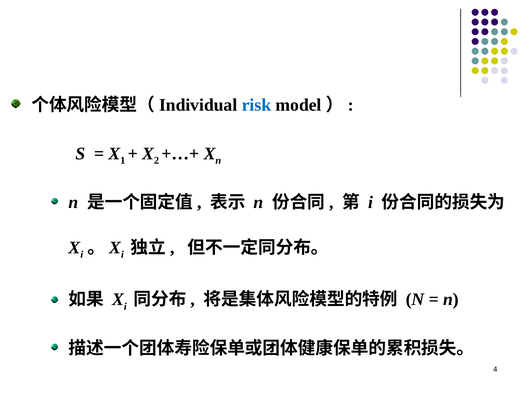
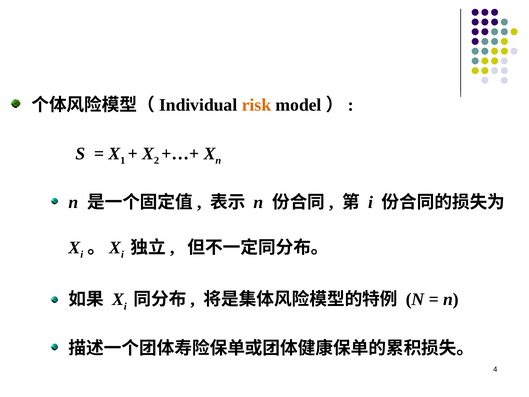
risk colour: blue -> orange
